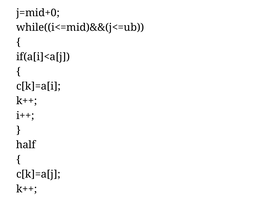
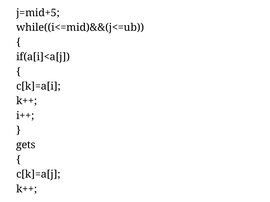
j=mid+0: j=mid+0 -> j=mid+5
half: half -> gets
